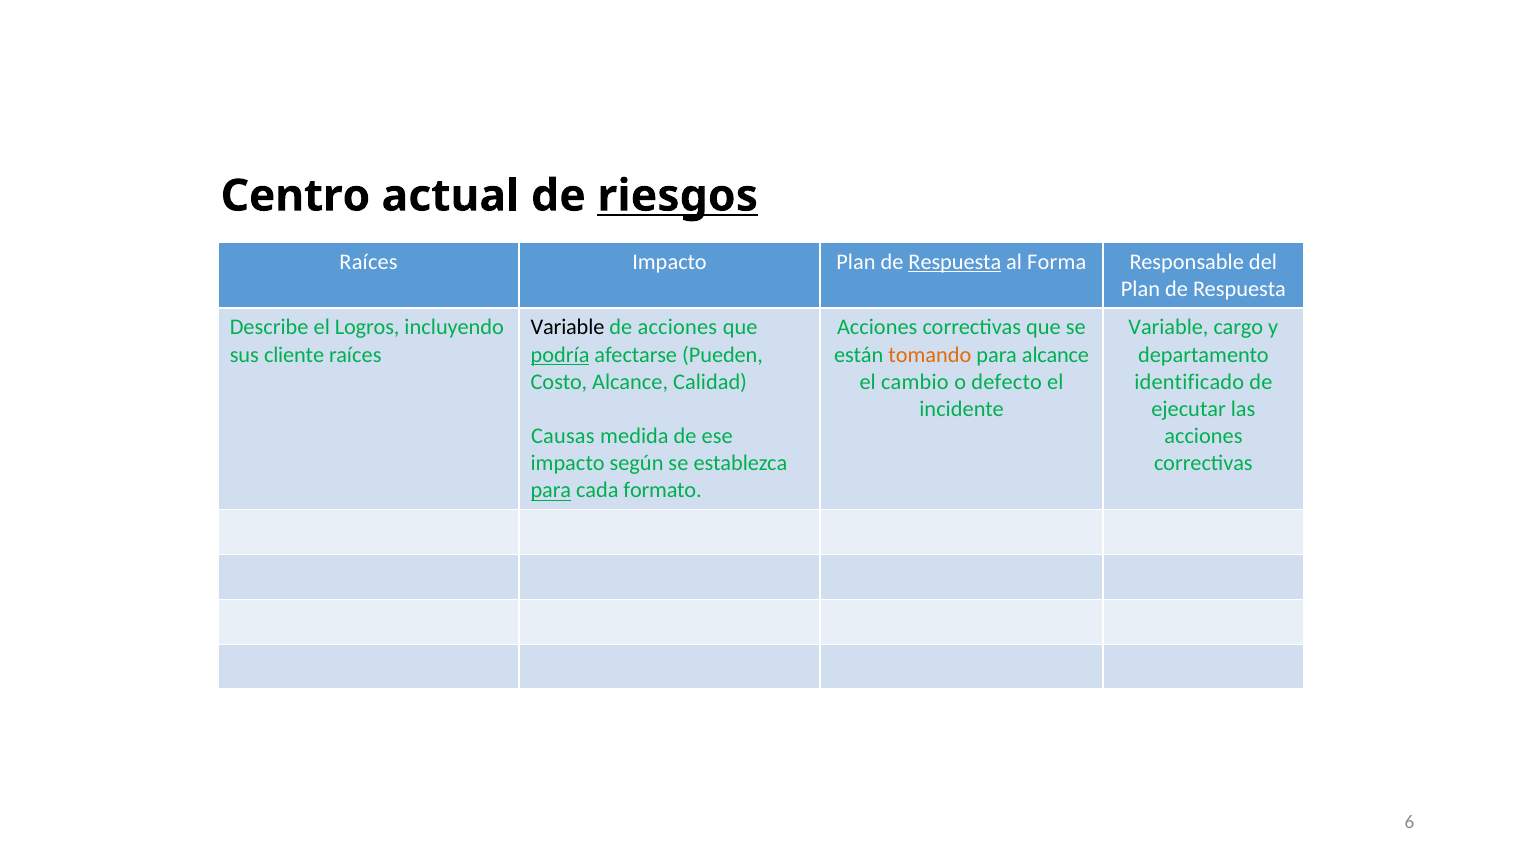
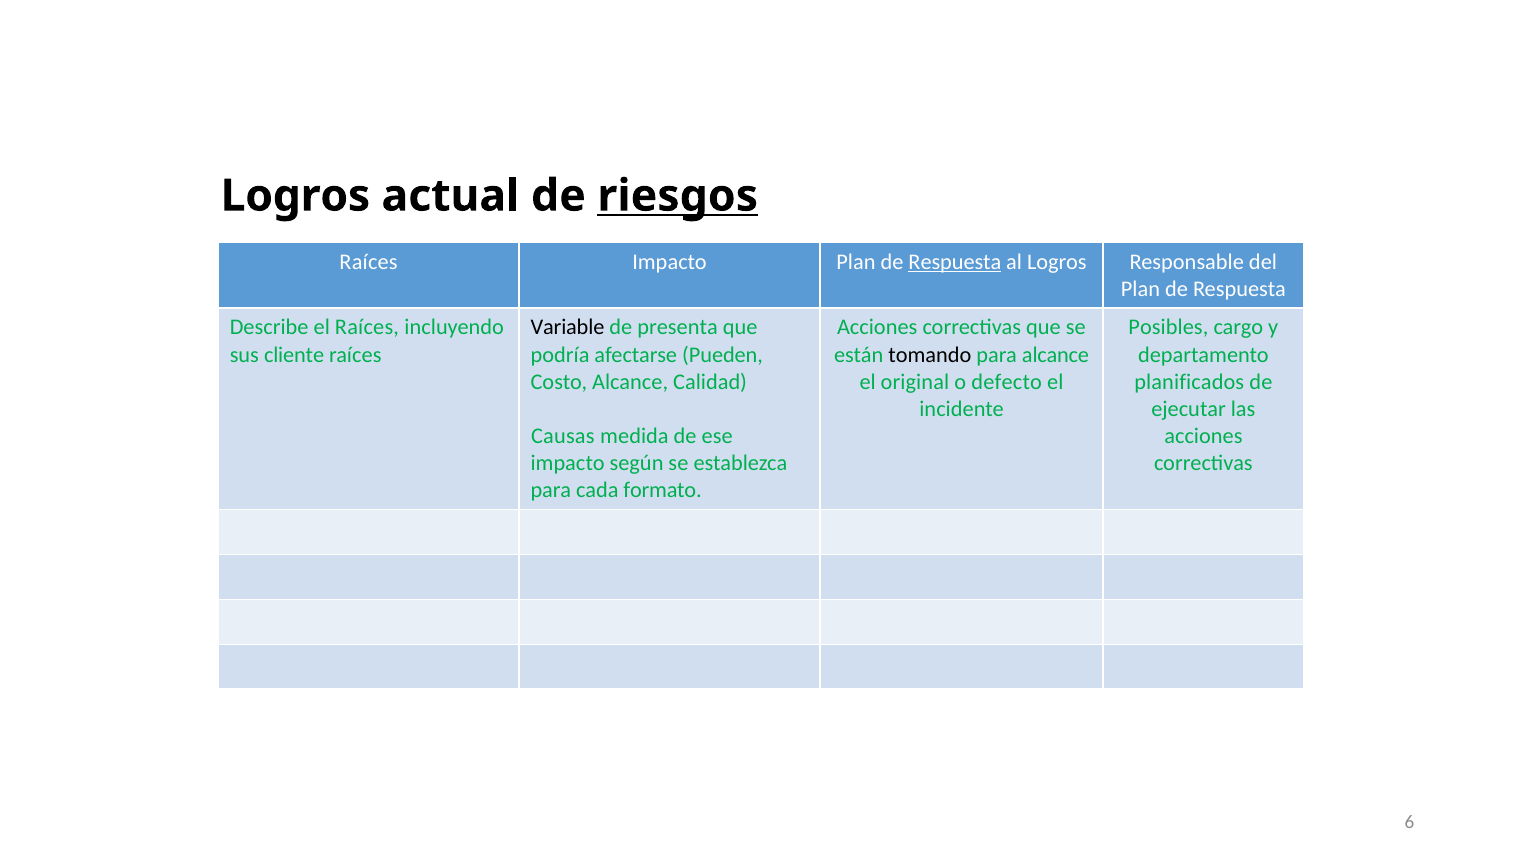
Centro at (295, 196): Centro -> Logros
al Forma: Forma -> Logros
el Logros: Logros -> Raíces
de acciones: acciones -> presenta
Variable at (1168, 328): Variable -> Posibles
podría underline: present -> none
tomando colour: orange -> black
cambio: cambio -> original
identificado: identificado -> planificados
para at (551, 491) underline: present -> none
